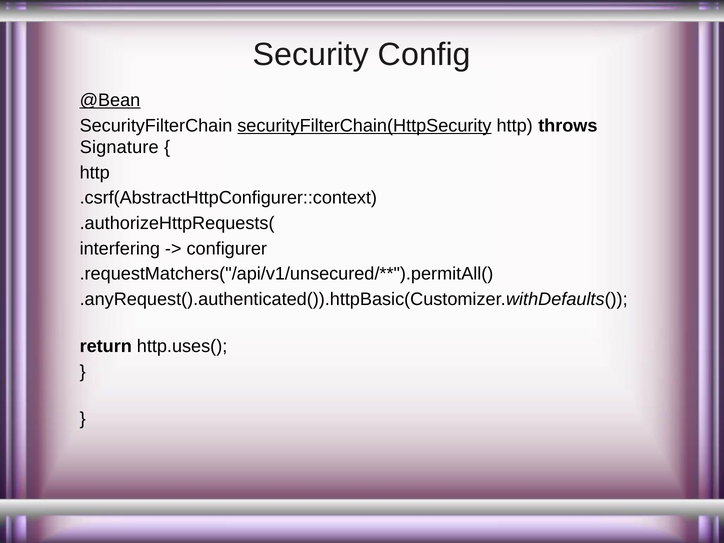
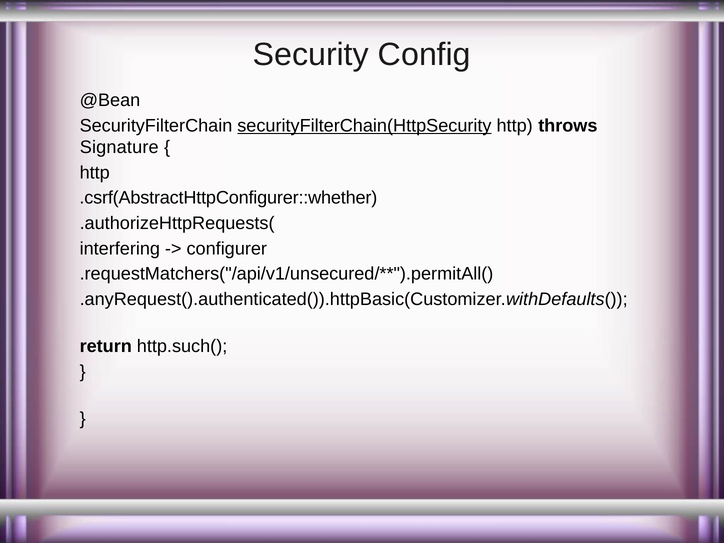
@Bean underline: present -> none
.csrf(AbstractHttpConfigurer::context: .csrf(AbstractHttpConfigurer::context -> .csrf(AbstractHttpConfigurer::whether
http.uses(: http.uses( -> http.such(
